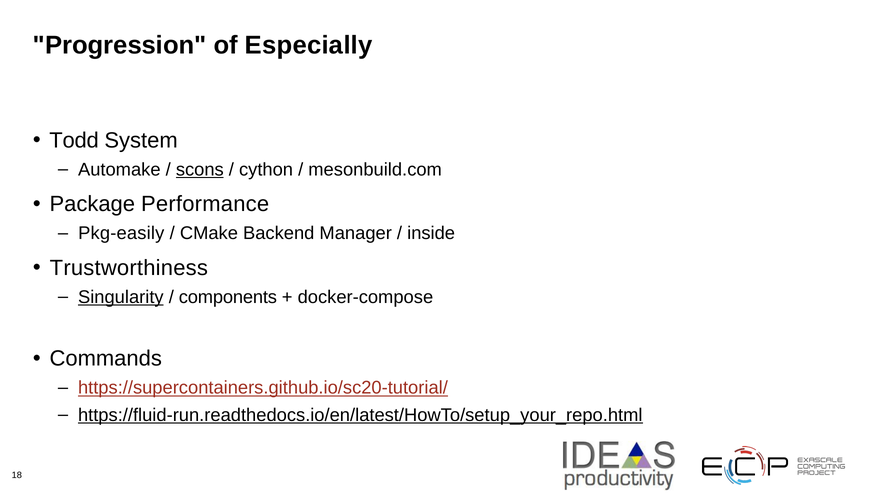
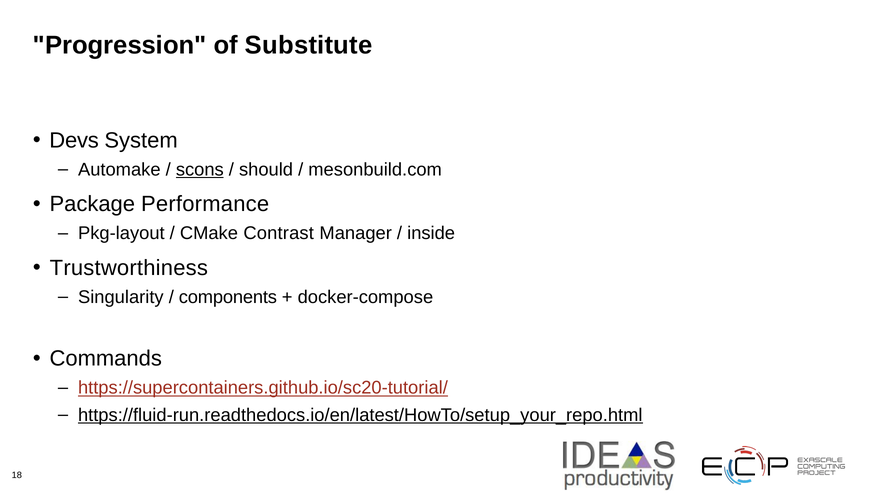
Especially: Especially -> Substitute
Todd: Todd -> Devs
cython: cython -> should
Pkg-easily: Pkg-easily -> Pkg-layout
Backend: Backend -> Contrast
Singularity underline: present -> none
